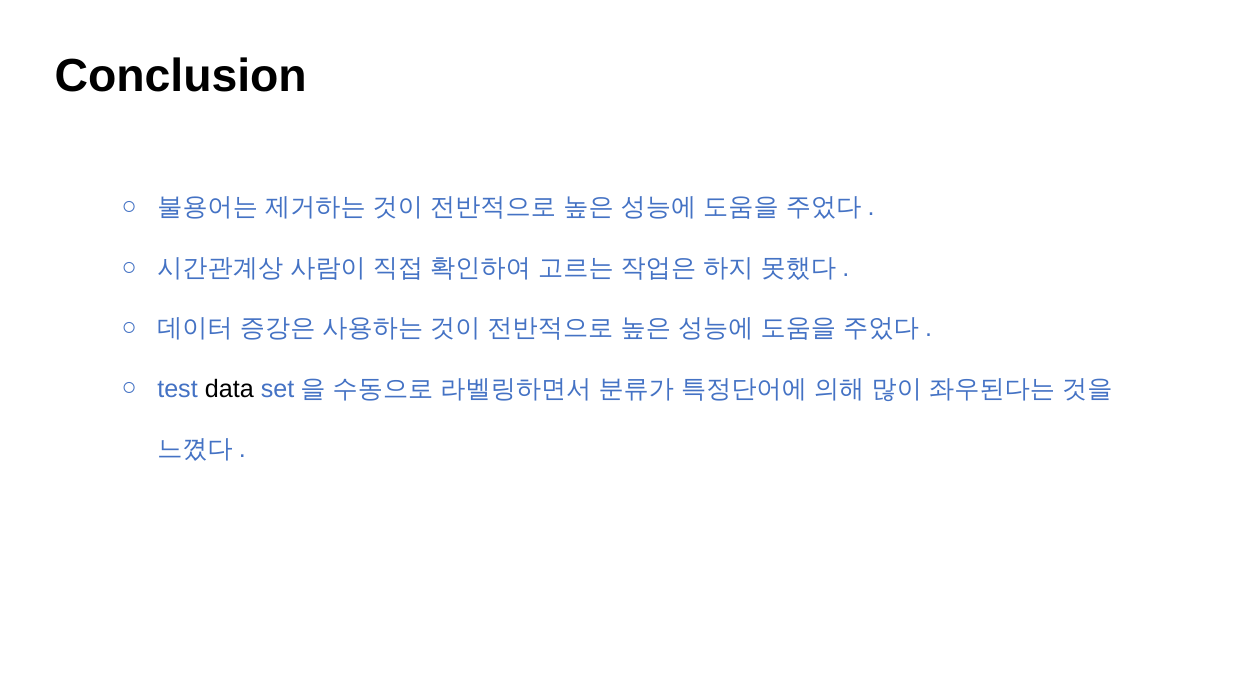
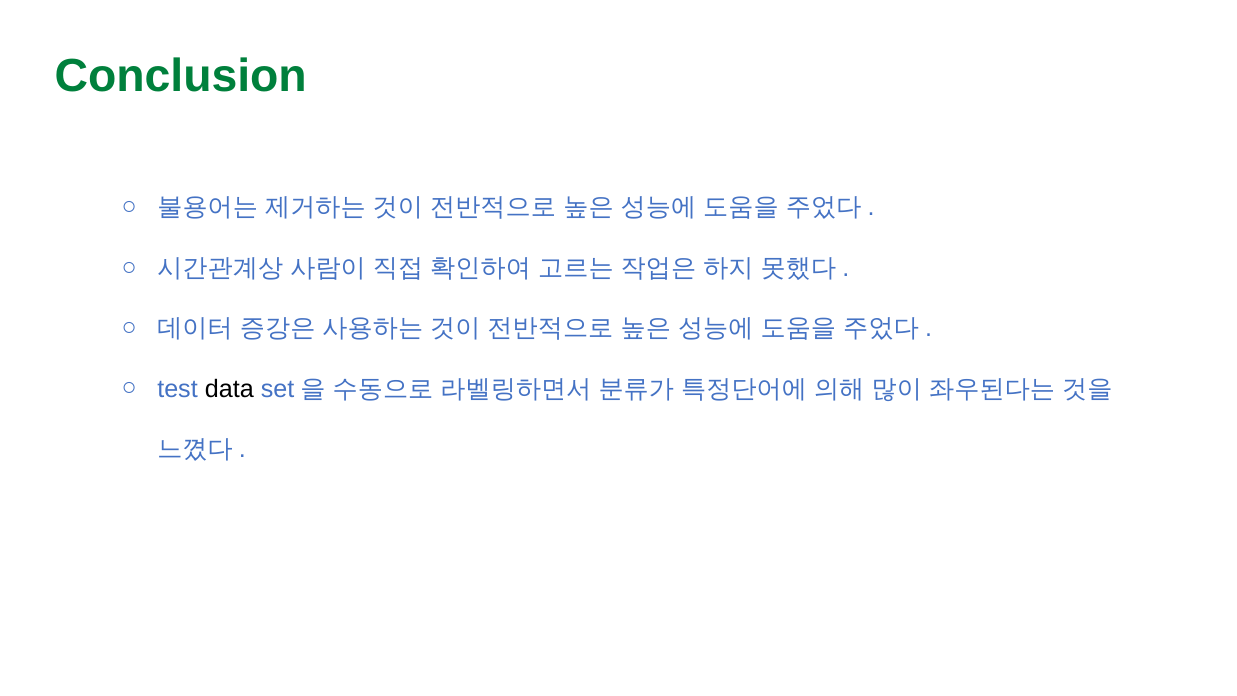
Conclusion colour: black -> green
